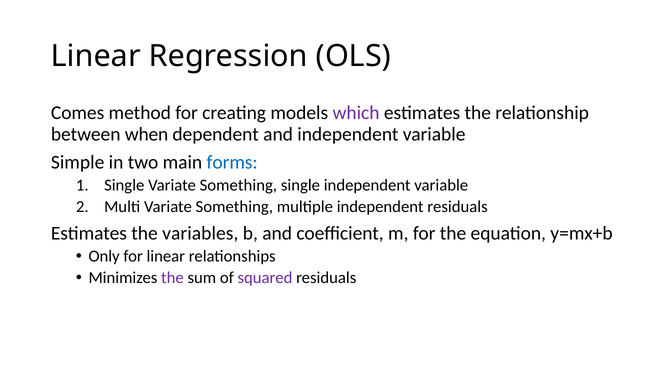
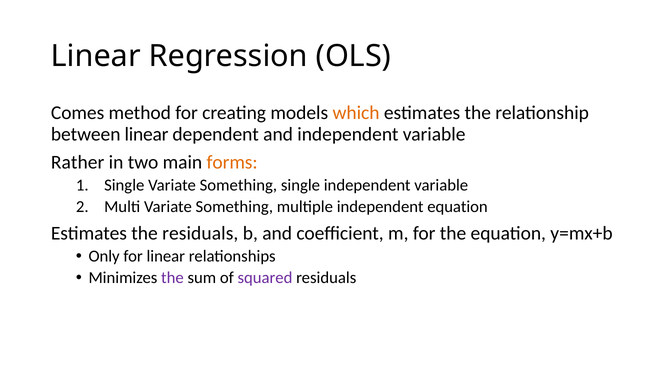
which colour: purple -> orange
between when: when -> linear
Simple: Simple -> Rather
forms colour: blue -> orange
independent residuals: residuals -> equation
the variables: variables -> residuals
